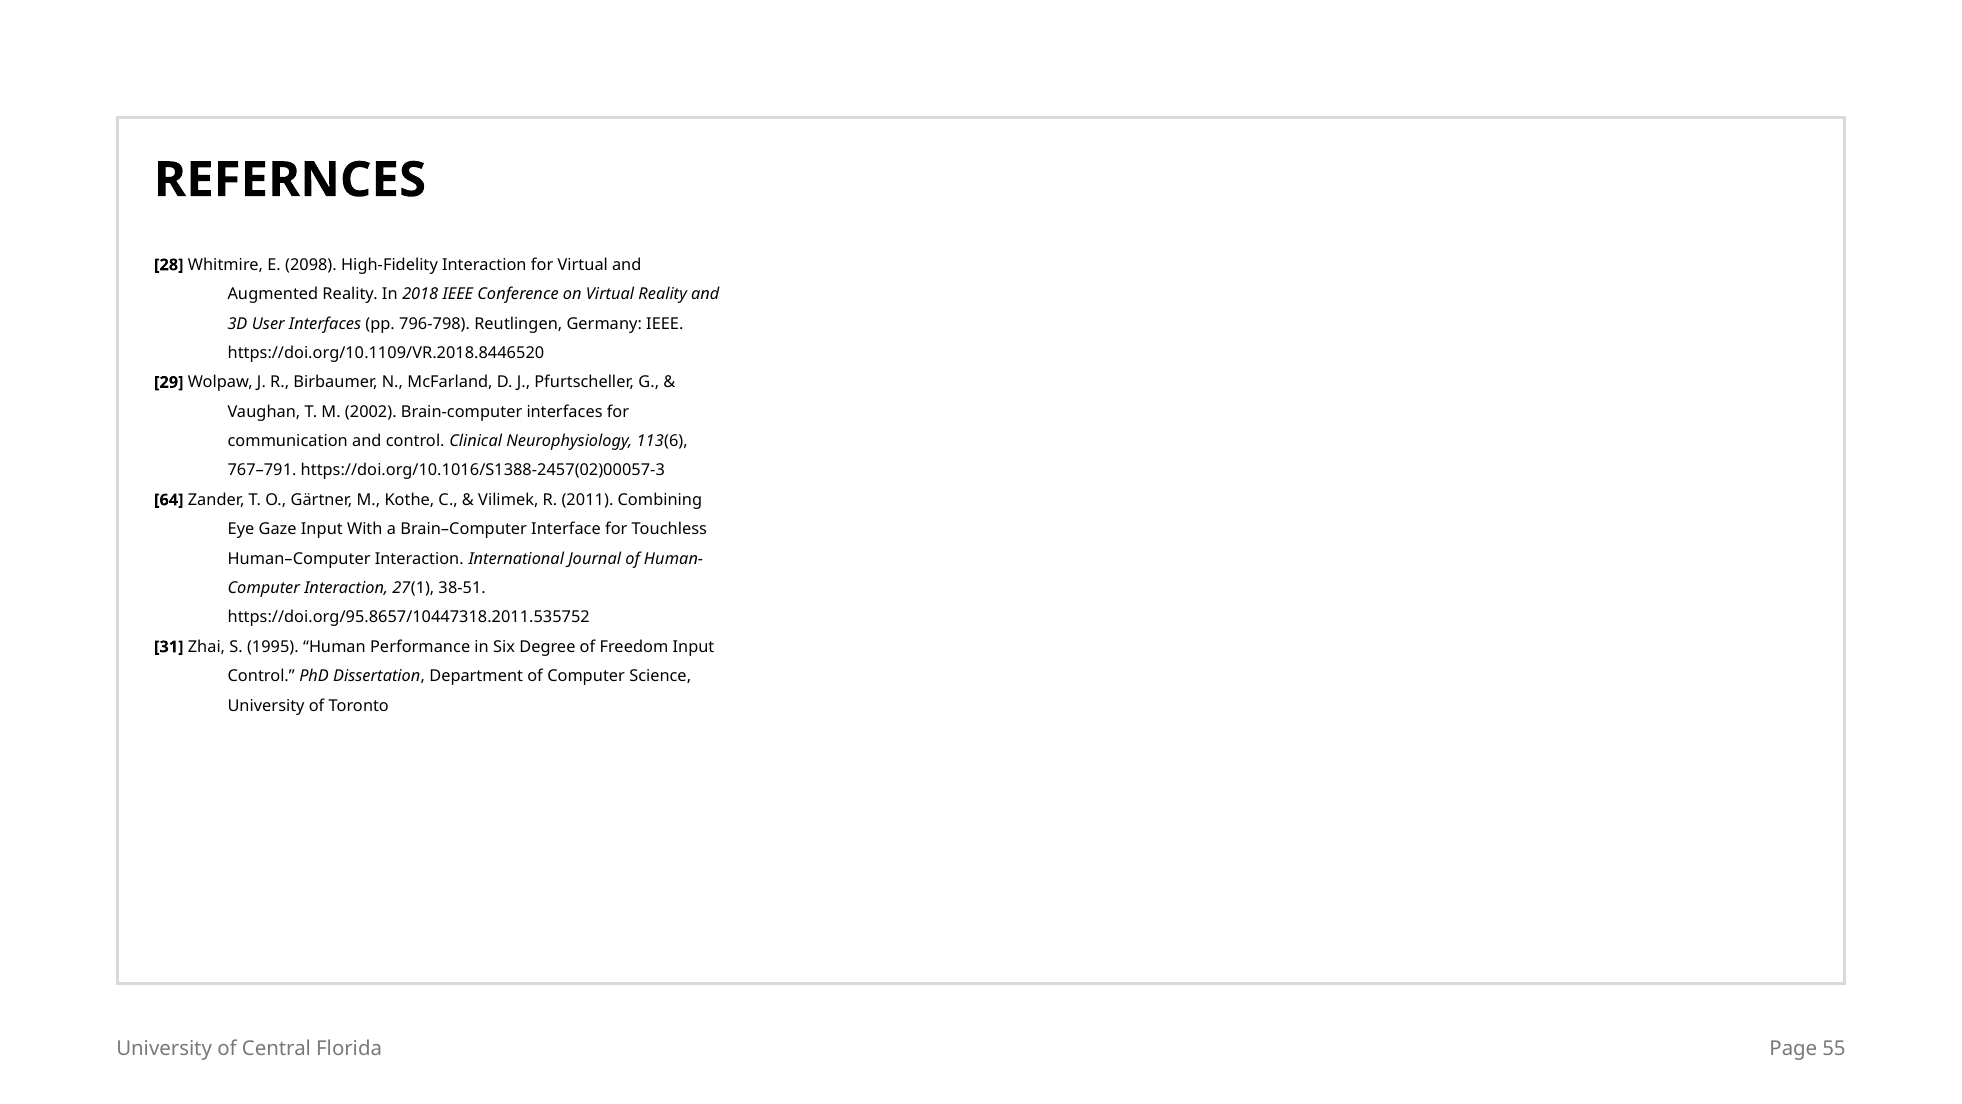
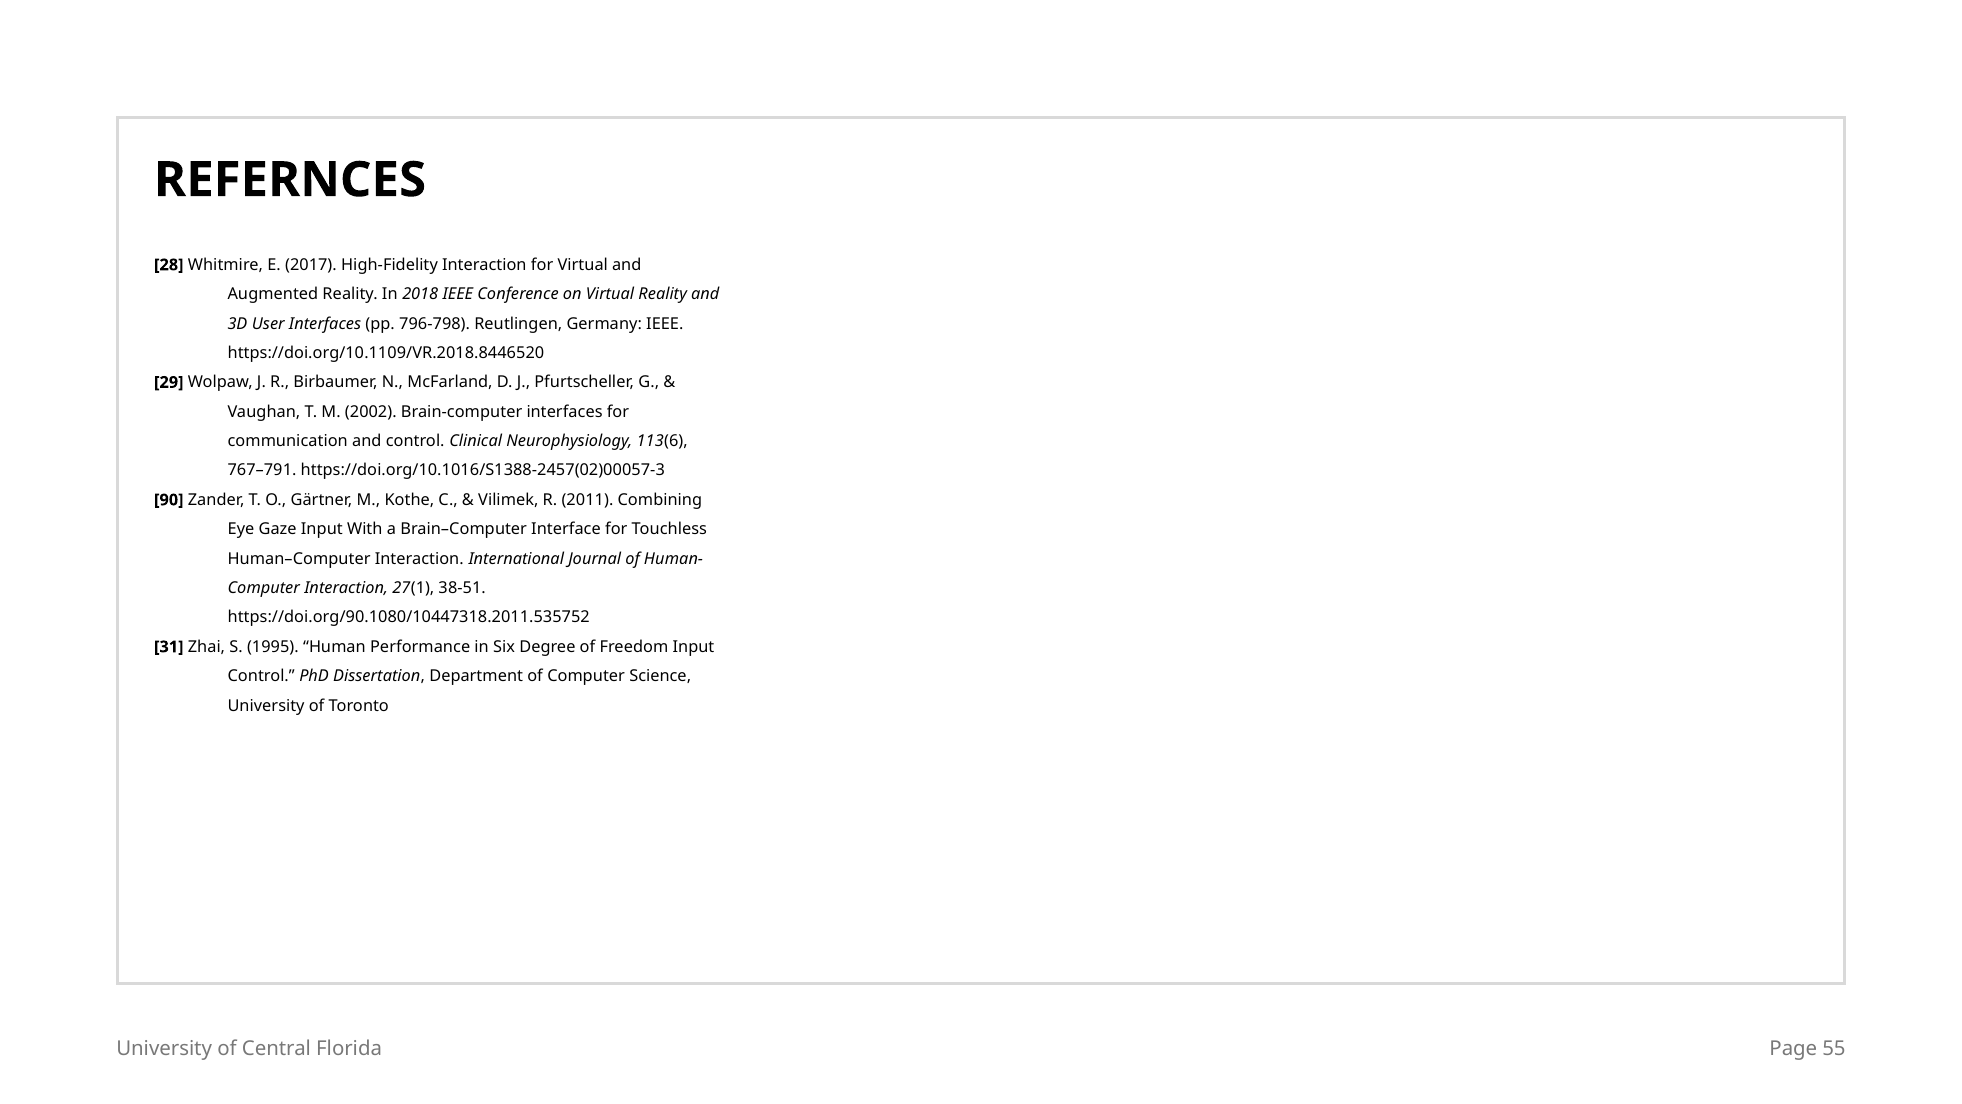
2098: 2098 -> 2017
64: 64 -> 90
https://doi.org/95.8657/10447318.2011.535752: https://doi.org/95.8657/10447318.2011.535752 -> https://doi.org/90.1080/10447318.2011.535752
